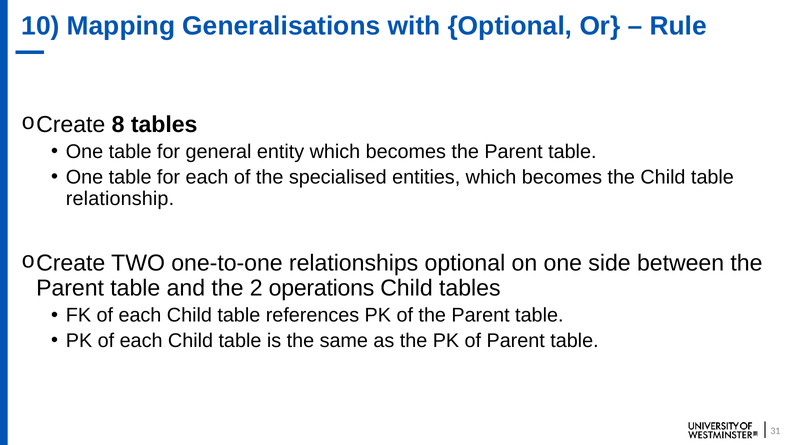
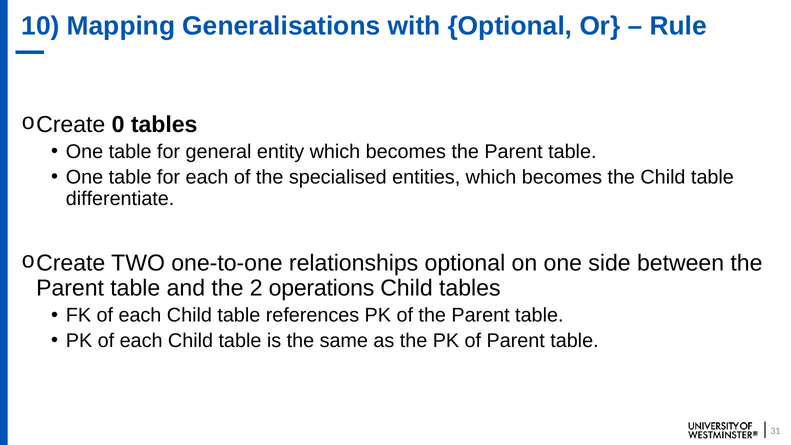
8: 8 -> 0
relationship: relationship -> differentiate
